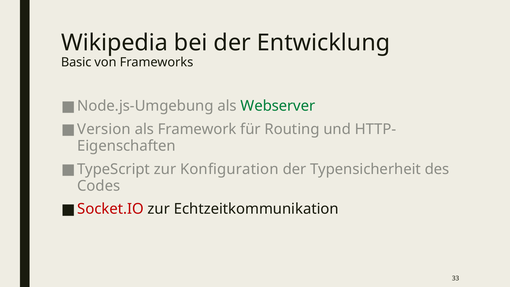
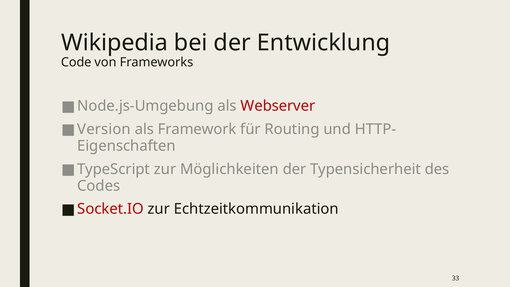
Basic: Basic -> Code
Webserver colour: green -> red
Konfiguration: Konfiguration -> Möglichkeiten
